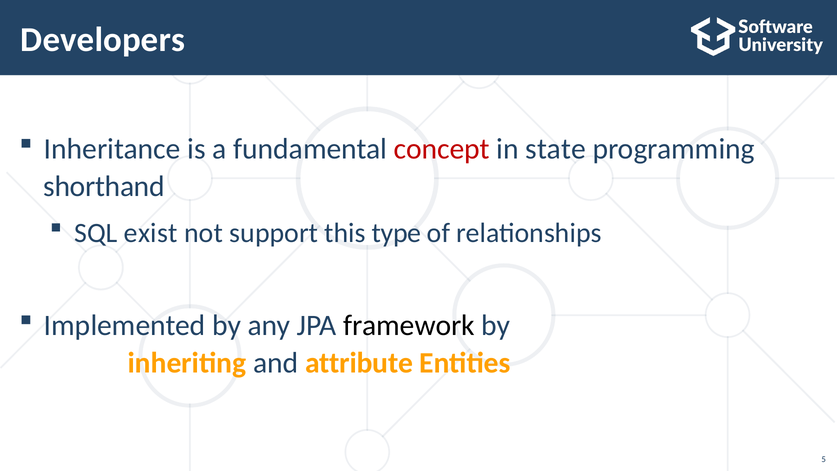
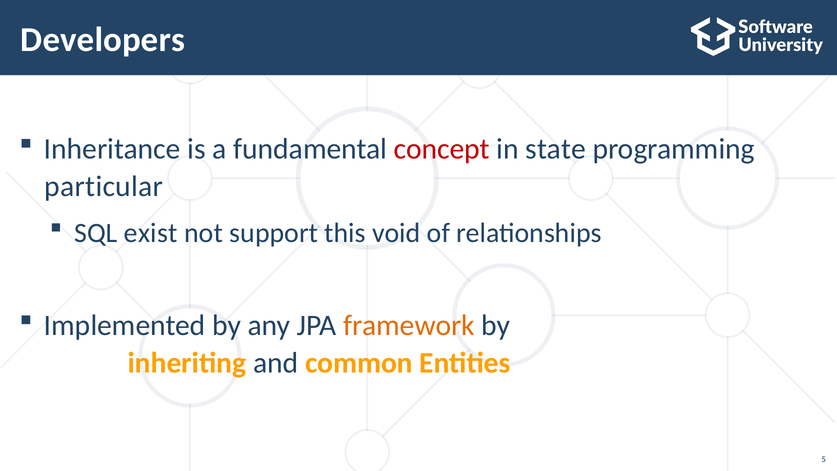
shorthand: shorthand -> particular
type: type -> void
framework colour: black -> orange
attribute: attribute -> common
